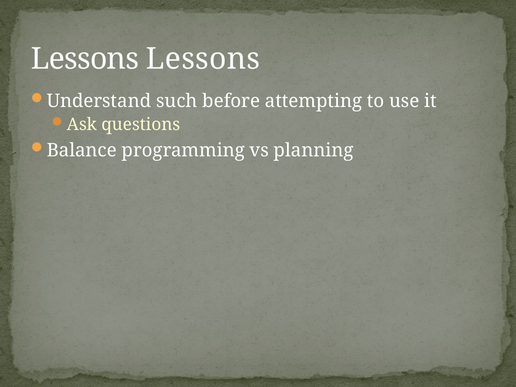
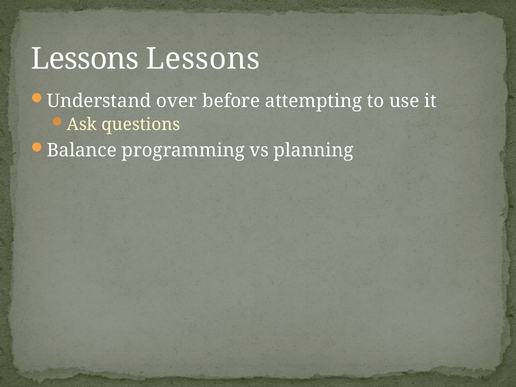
such: such -> over
